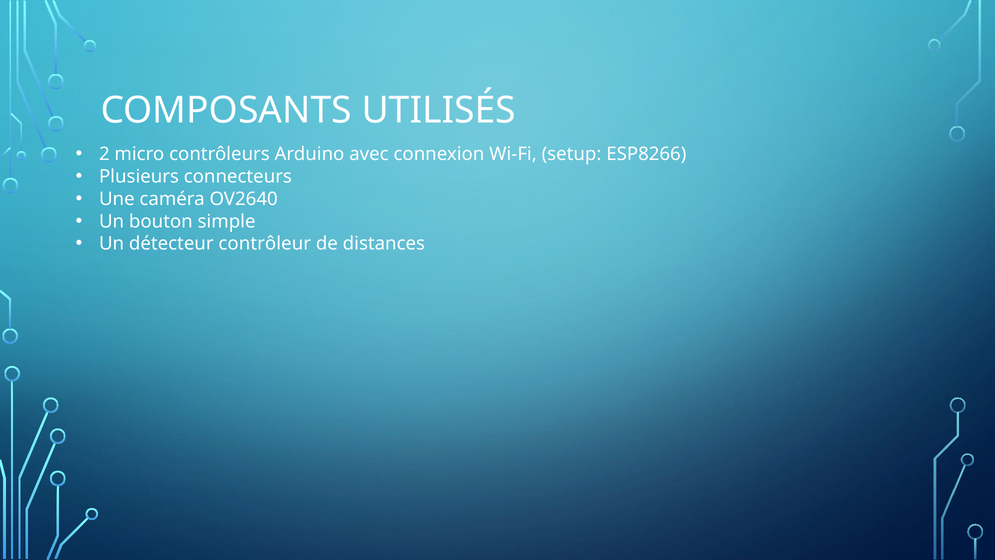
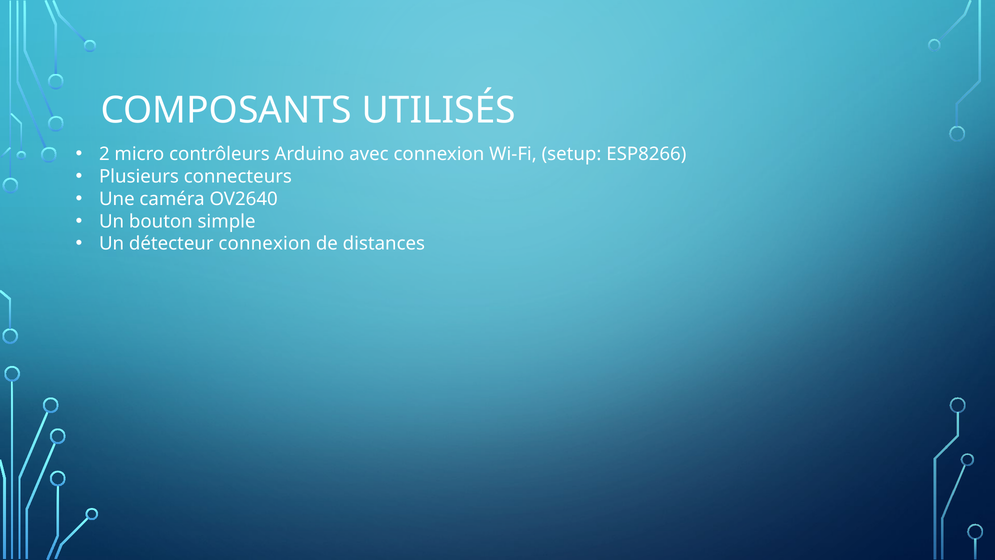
détecteur contrôleur: contrôleur -> connexion
